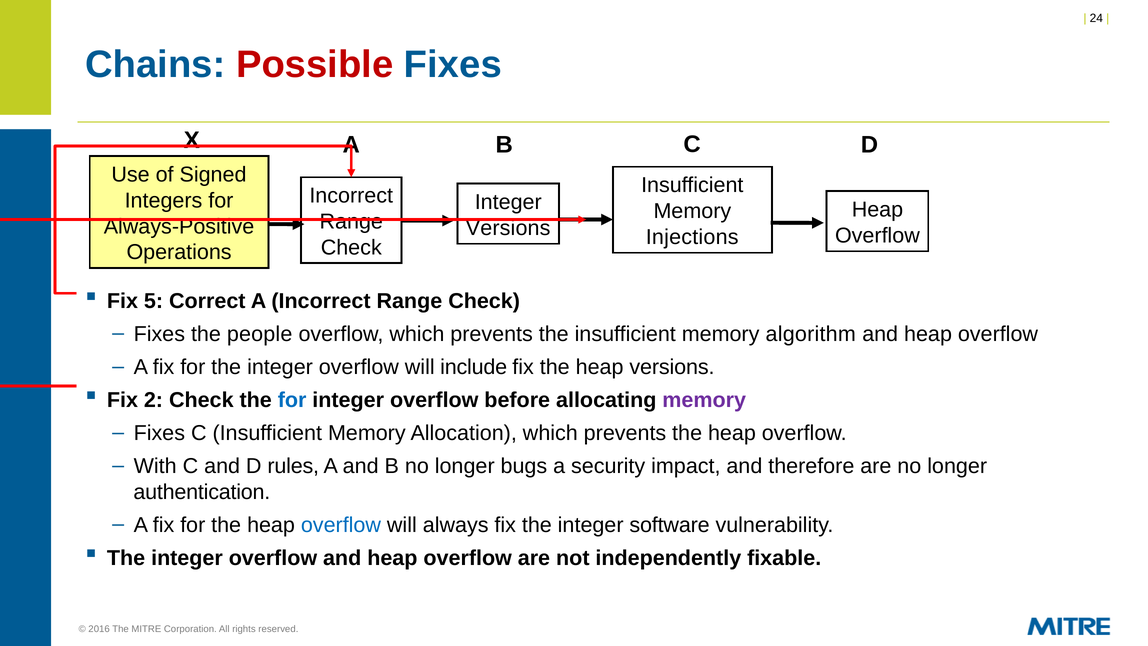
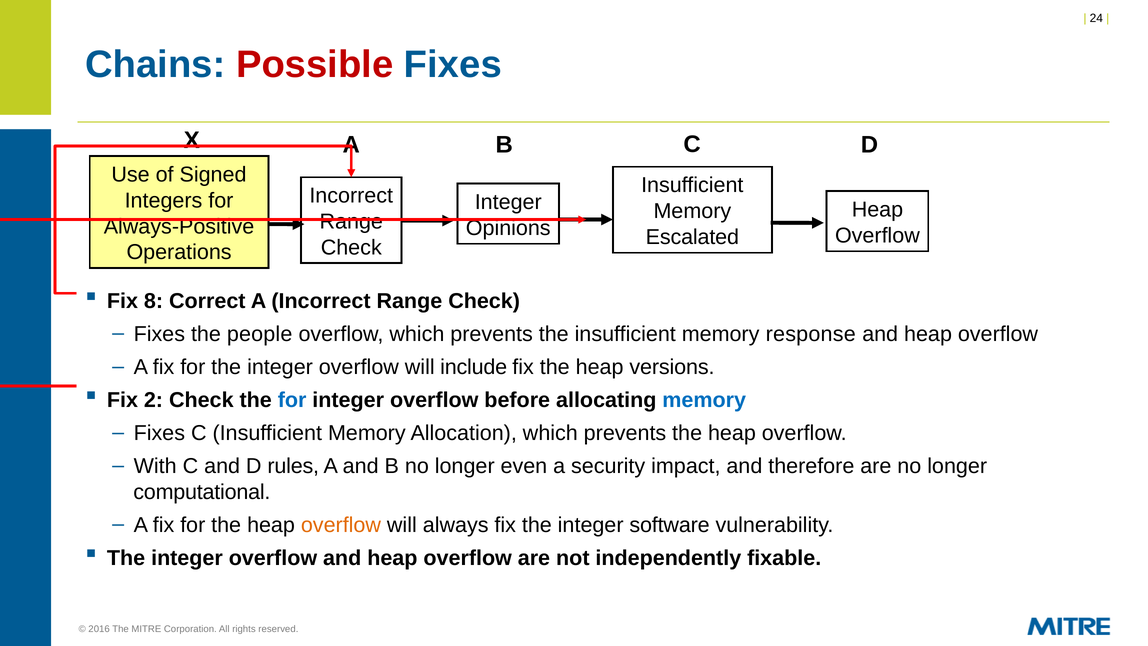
Versions at (508, 228): Versions -> Opinions
Injections: Injections -> Escalated
5: 5 -> 8
algorithm: algorithm -> response
memory at (704, 400) colour: purple -> blue
bugs: bugs -> even
authentication: authentication -> computational
overflow at (341, 525) colour: blue -> orange
